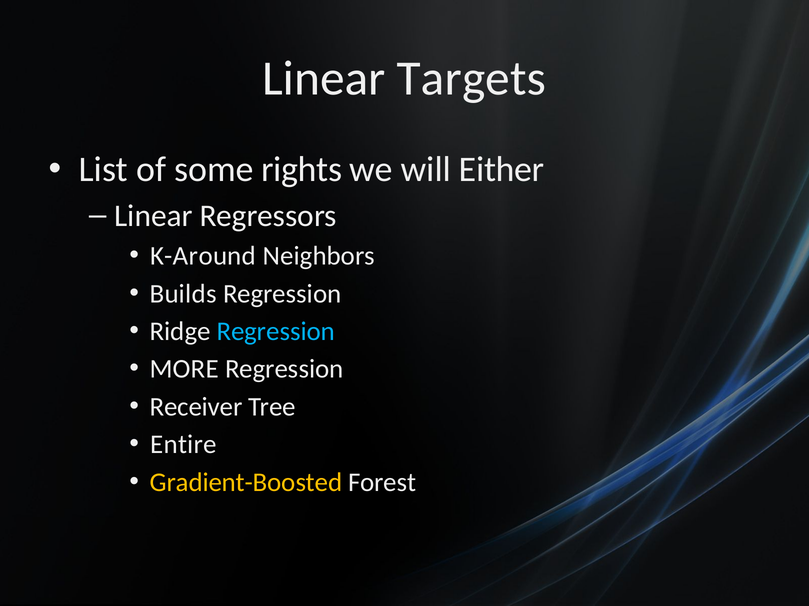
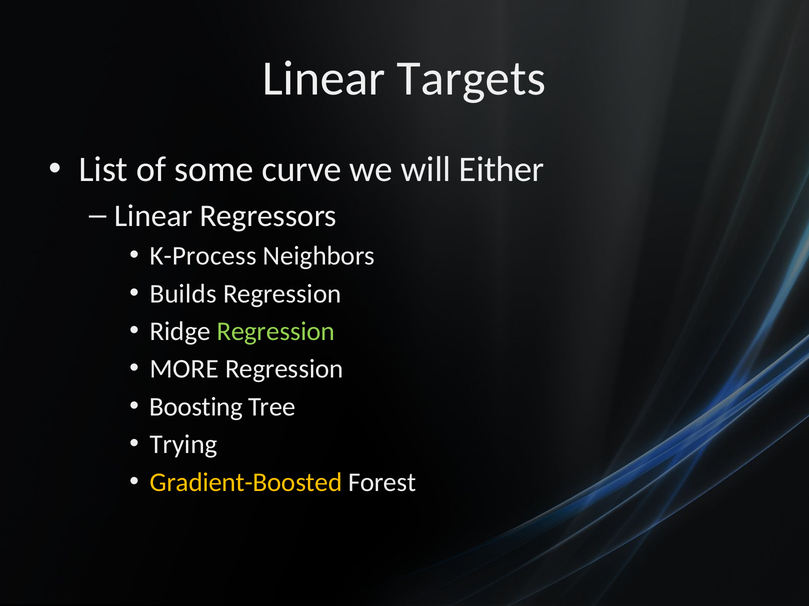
rights: rights -> curve
K-Around: K-Around -> K-Process
Regression at (276, 332) colour: light blue -> light green
Receiver: Receiver -> Boosting
Entire: Entire -> Trying
